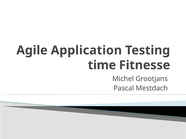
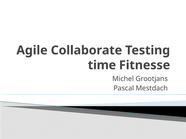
Application: Application -> Collaborate
